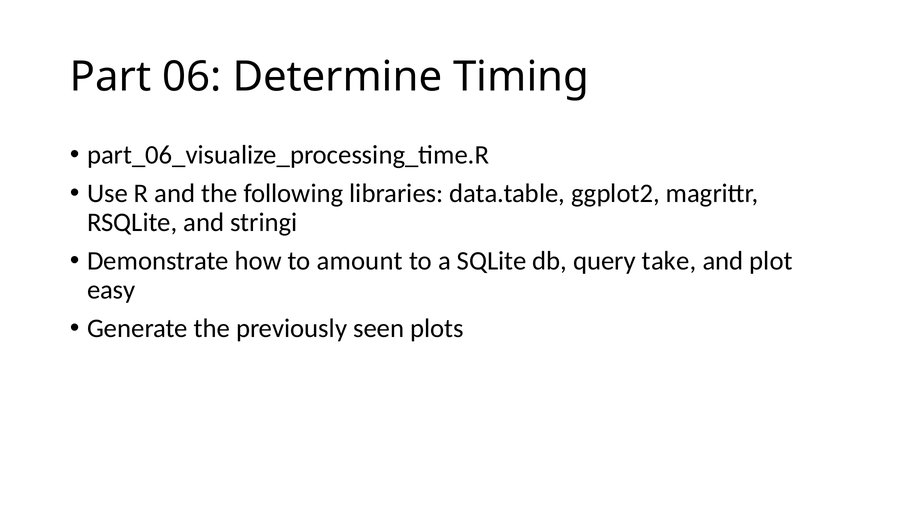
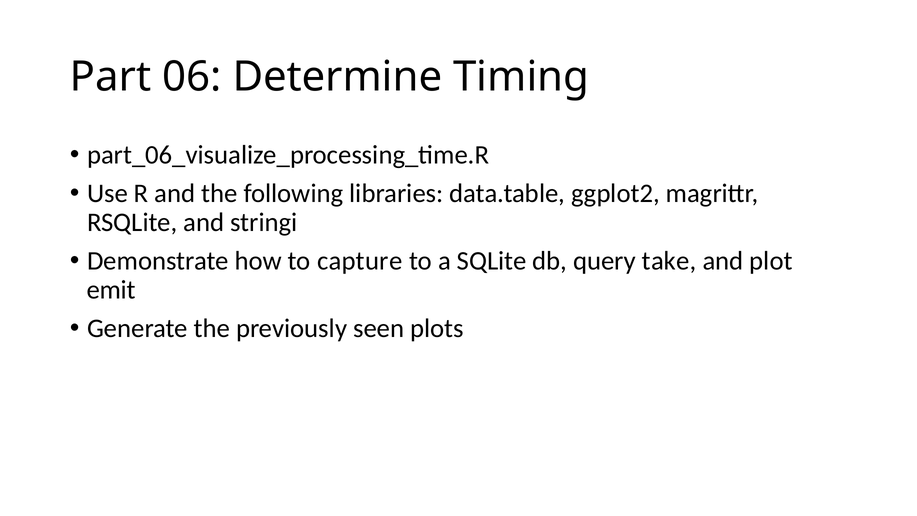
amount: amount -> capture
easy: easy -> emit
